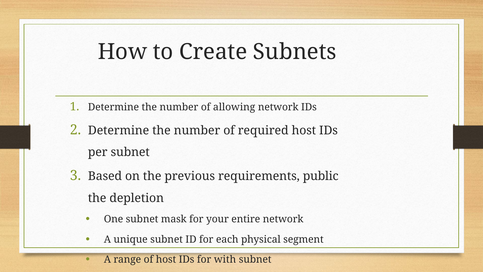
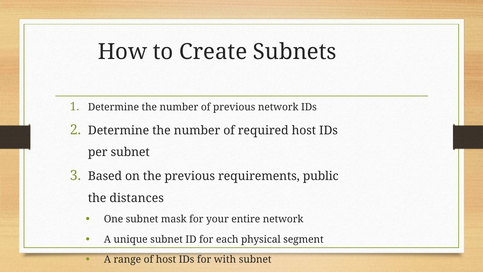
of allowing: allowing -> previous
depletion: depletion -> distances
